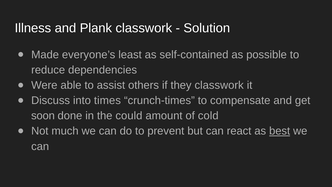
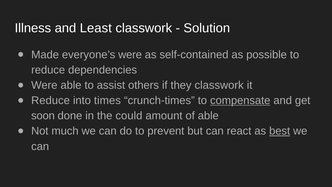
Plank: Plank -> Least
everyone’s least: least -> were
Discuss at (51, 100): Discuss -> Reduce
compensate underline: none -> present
of cold: cold -> able
